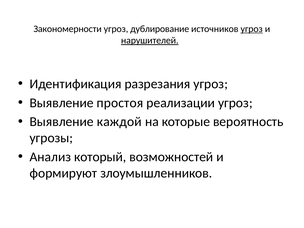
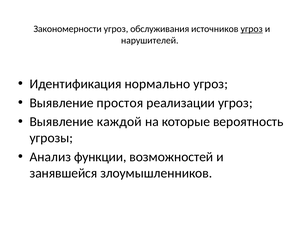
дублирование: дублирование -> обслуживания
нарушителей underline: present -> none
разрезания: разрезания -> нормально
который: который -> функции
формируют: формируют -> занявшейся
